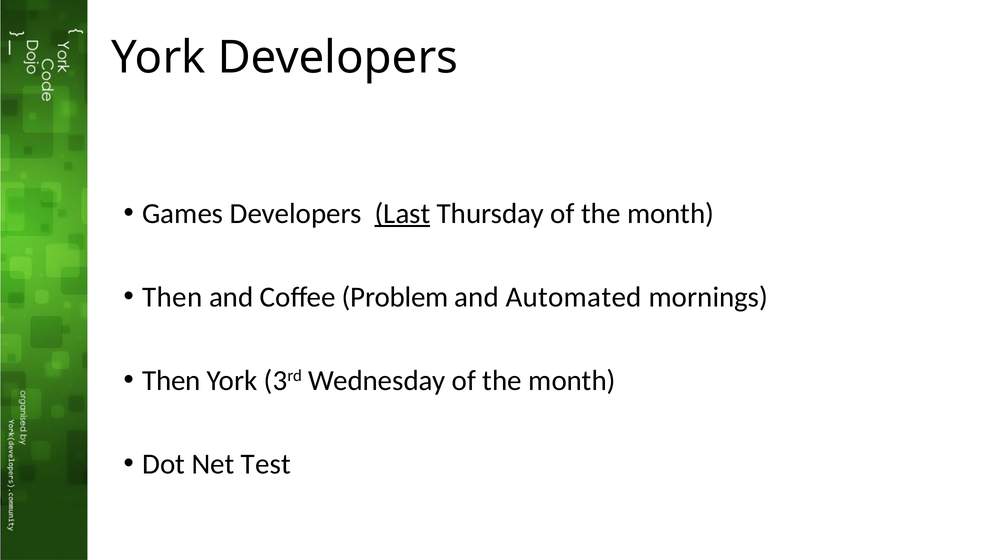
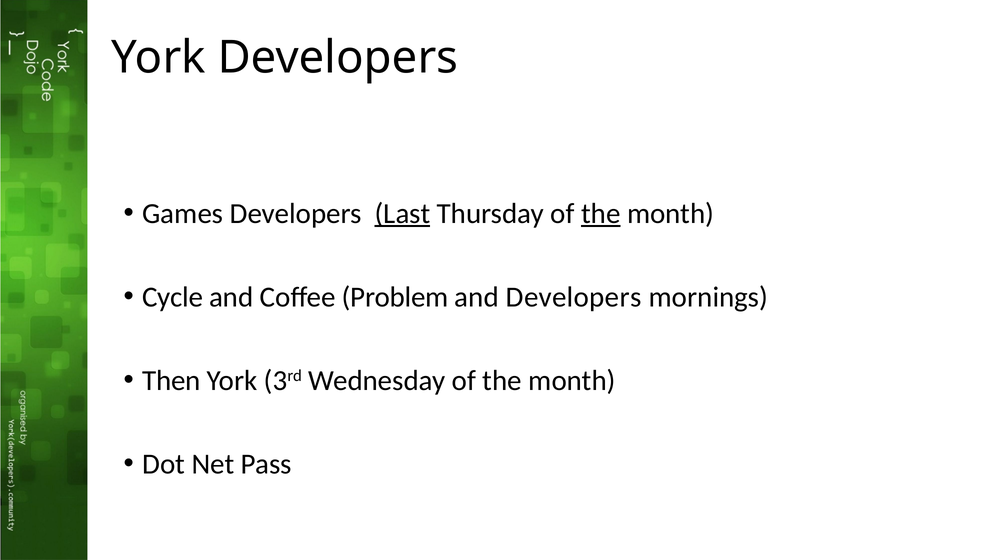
the at (601, 213) underline: none -> present
Then at (172, 297): Then -> Cycle
and Automated: Automated -> Developers
Test: Test -> Pass
